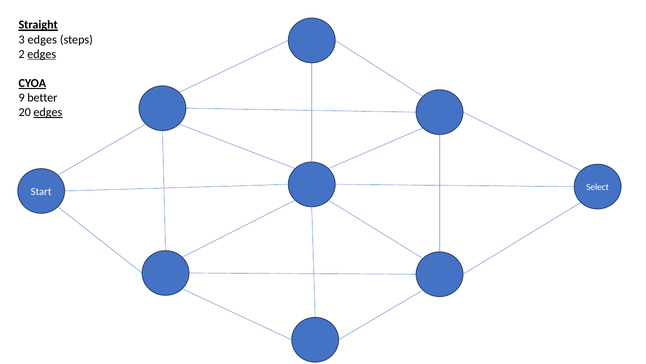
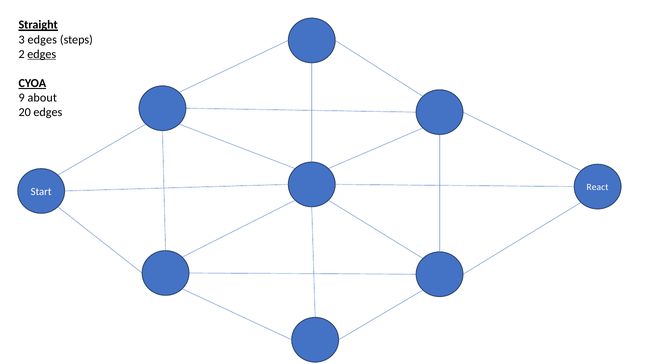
better: better -> about
edges at (48, 112) underline: present -> none
Select: Select -> React
